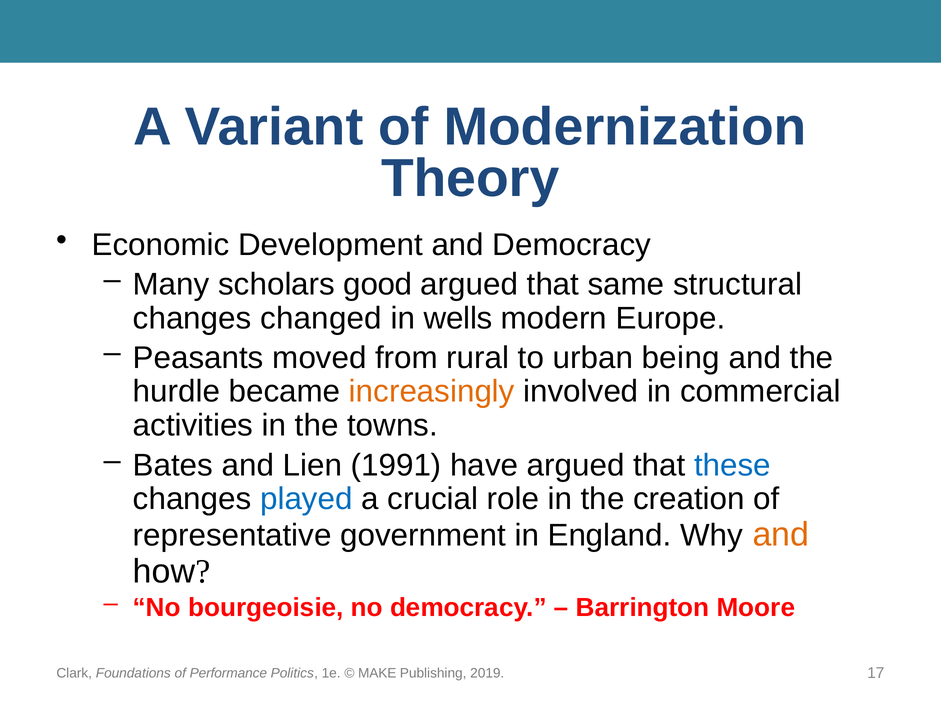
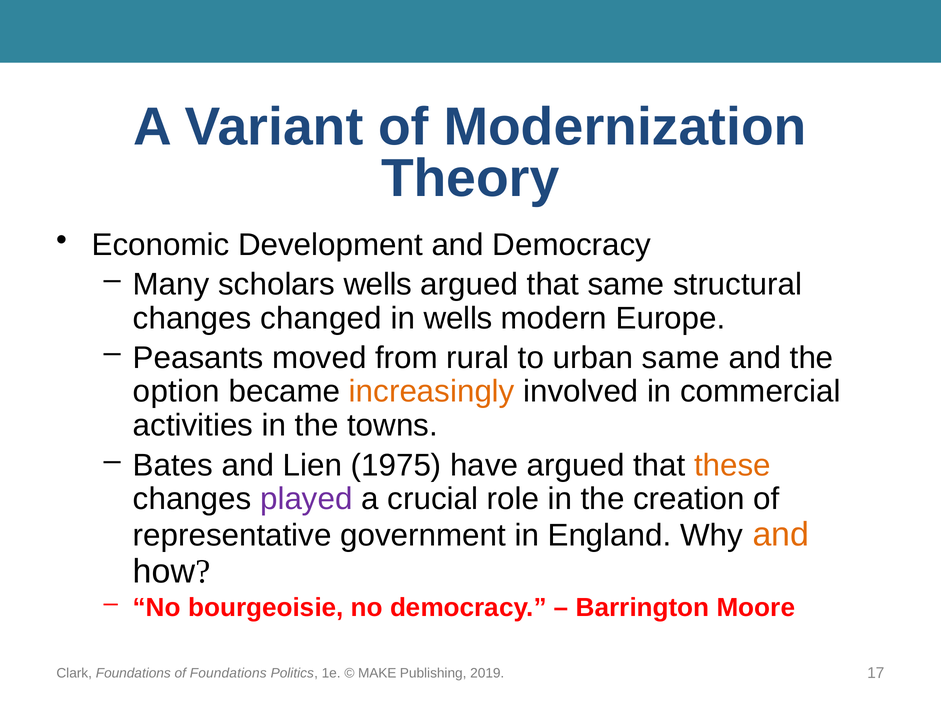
scholars good: good -> wells
urban being: being -> same
hurdle: hurdle -> option
1991: 1991 -> 1975
these colour: blue -> orange
played colour: blue -> purple
of Performance: Performance -> Foundations
